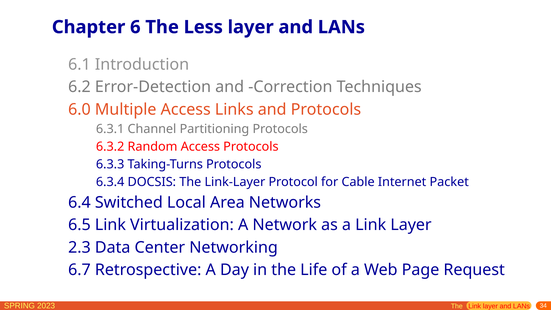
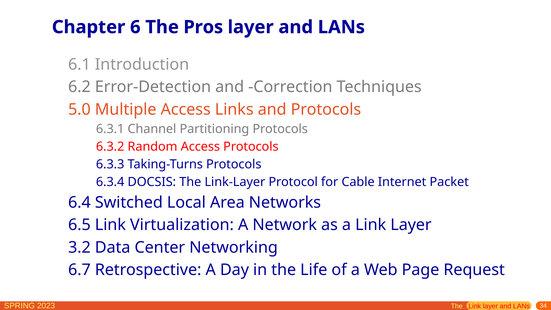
Less: Less -> Pros
6.0: 6.0 -> 5.0
2.3: 2.3 -> 3.2
